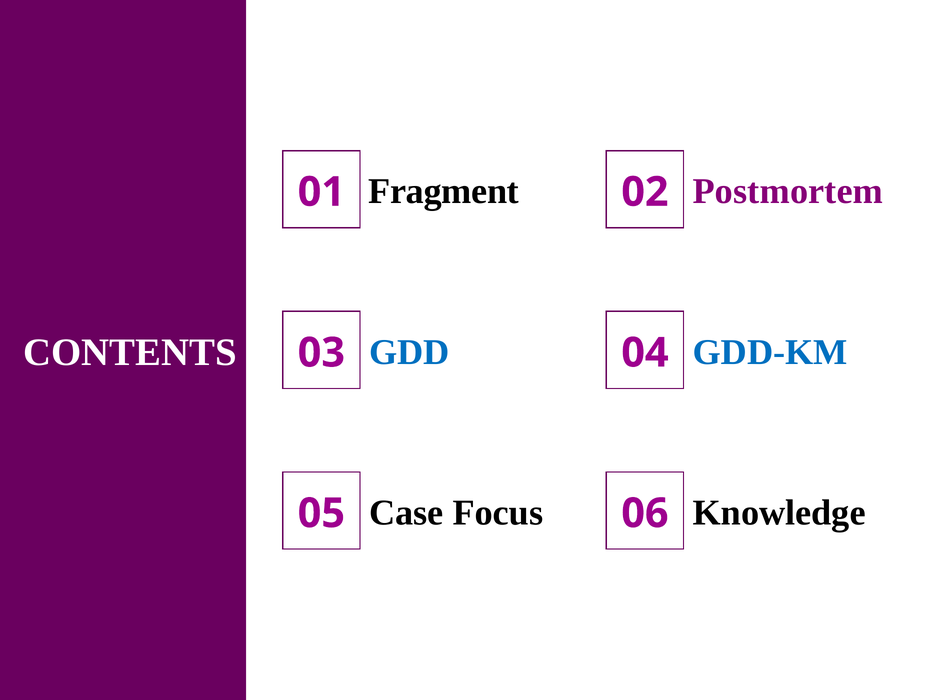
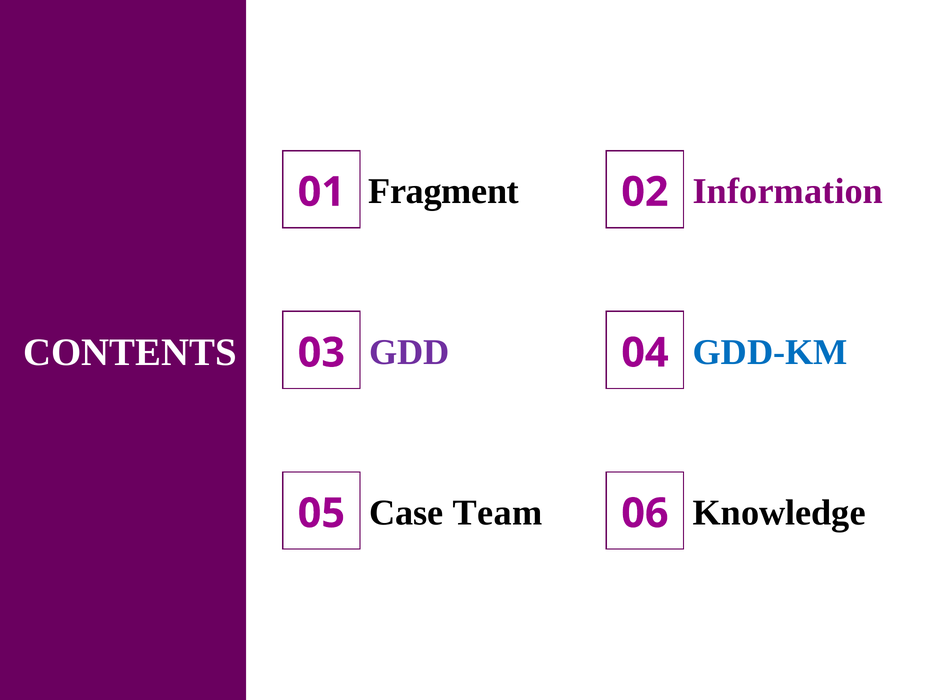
Postmortem: Postmortem -> Information
GDD colour: blue -> purple
Focus: Focus -> Team
